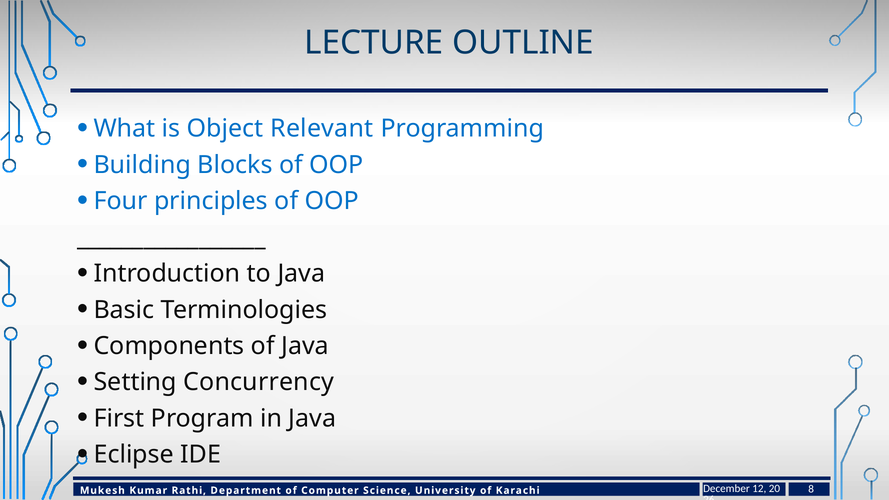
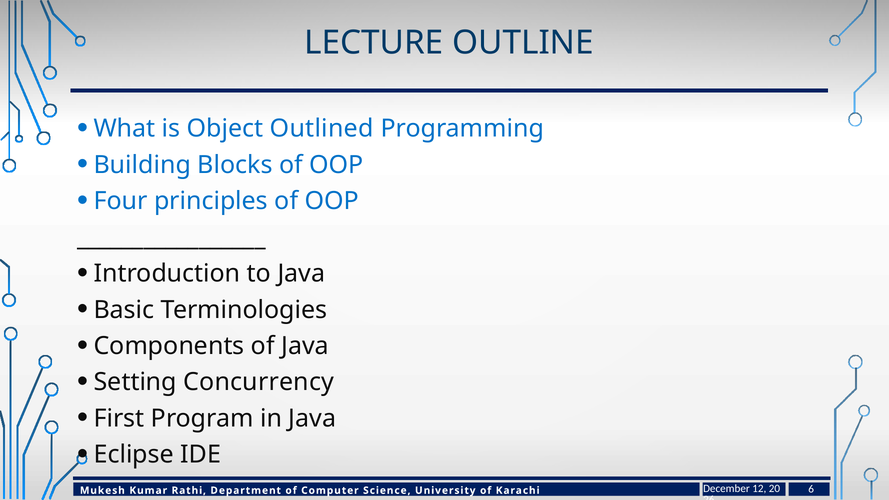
Relevant: Relevant -> Outlined
8: 8 -> 6
